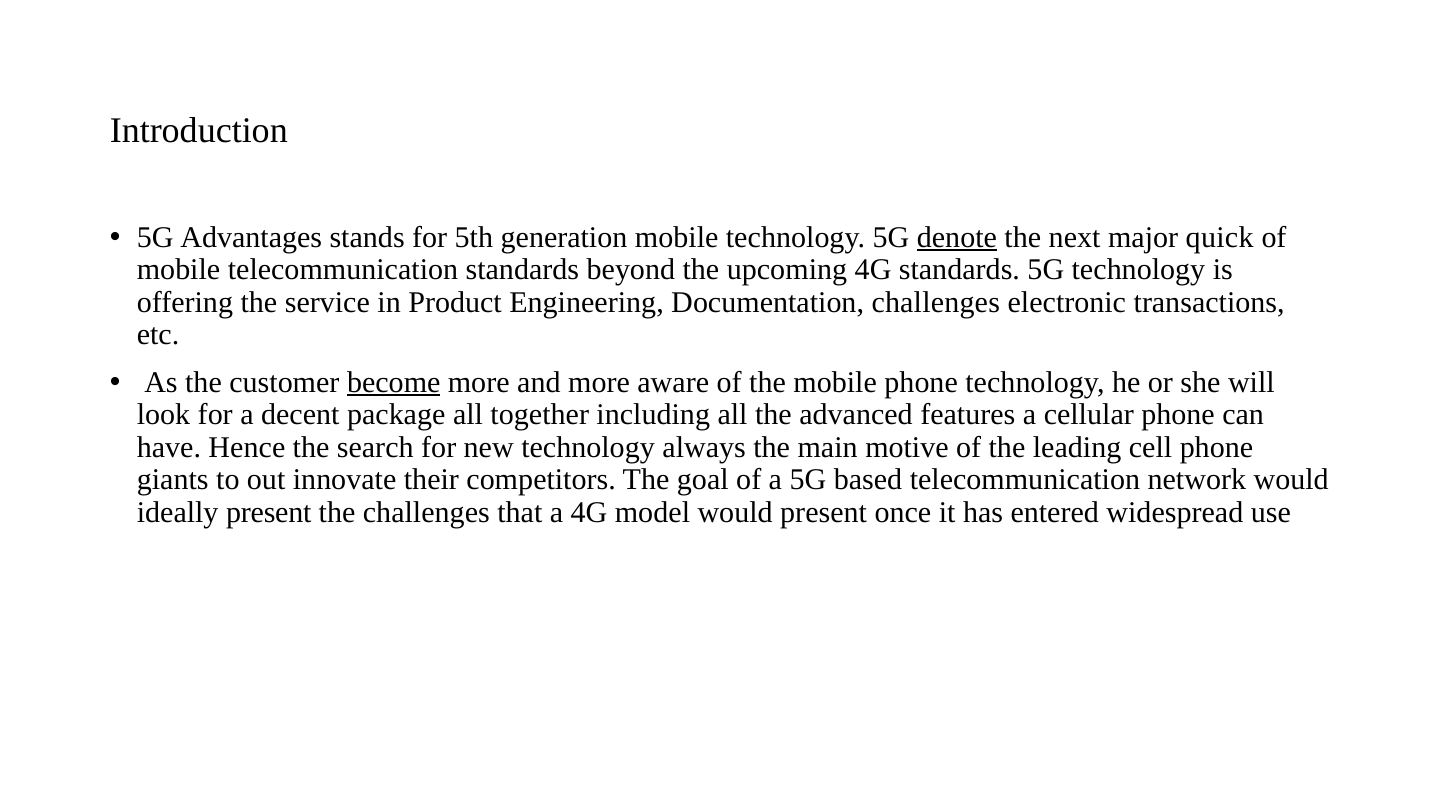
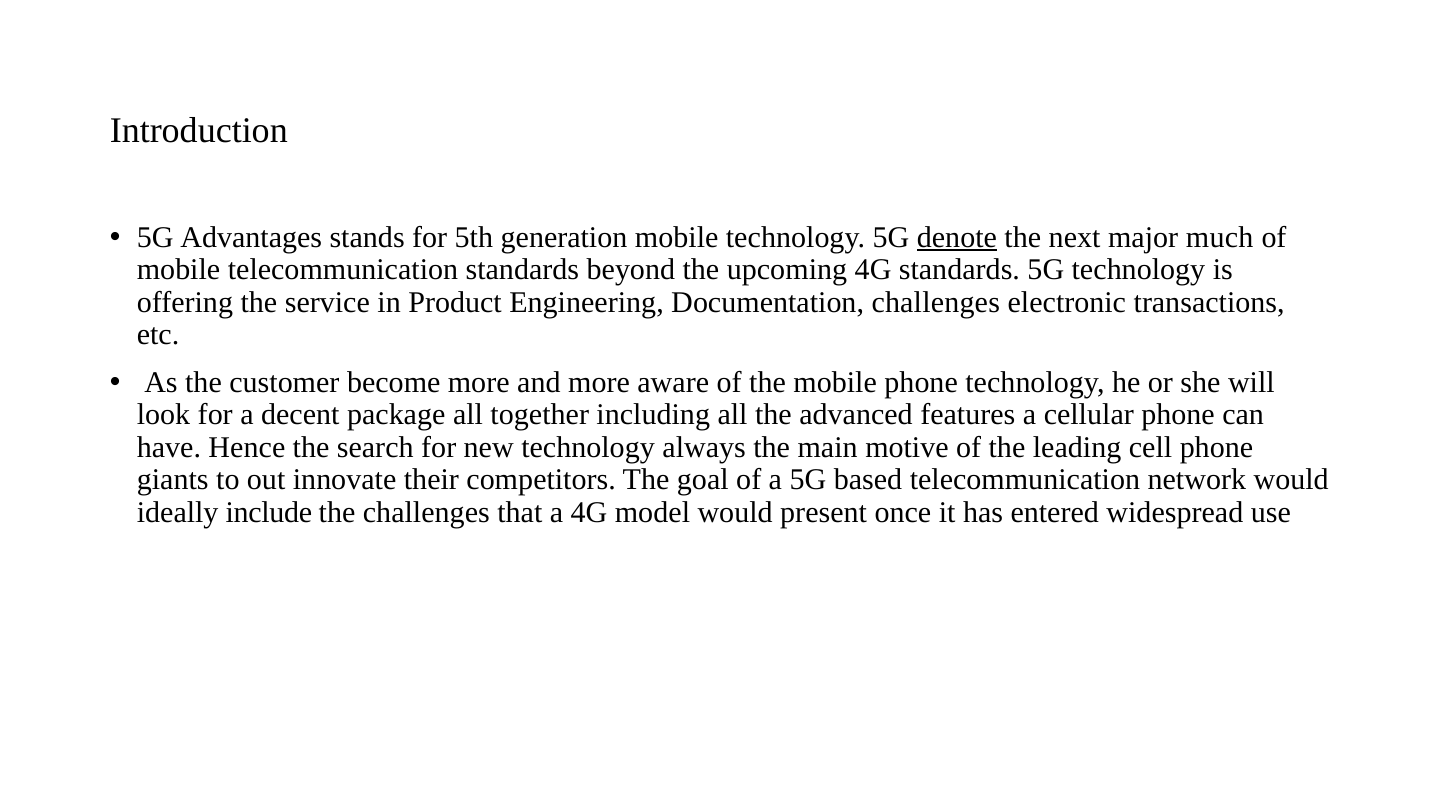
quick: quick -> much
become underline: present -> none
ideally present: present -> include
